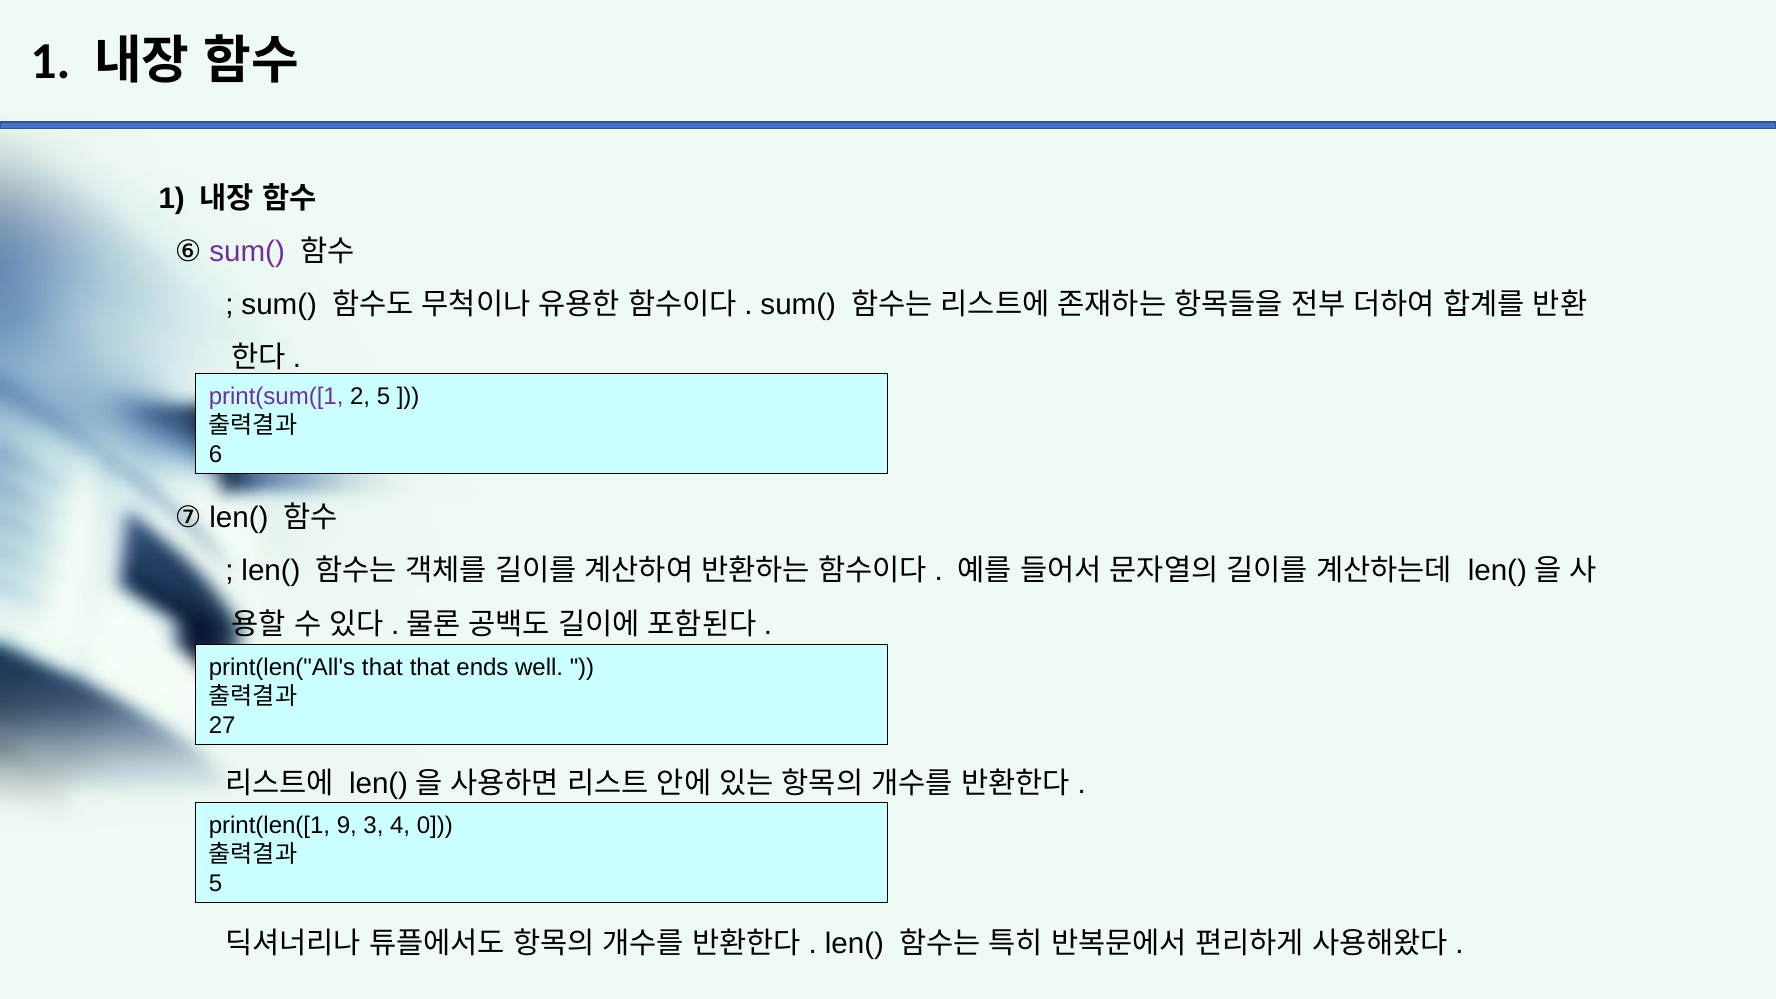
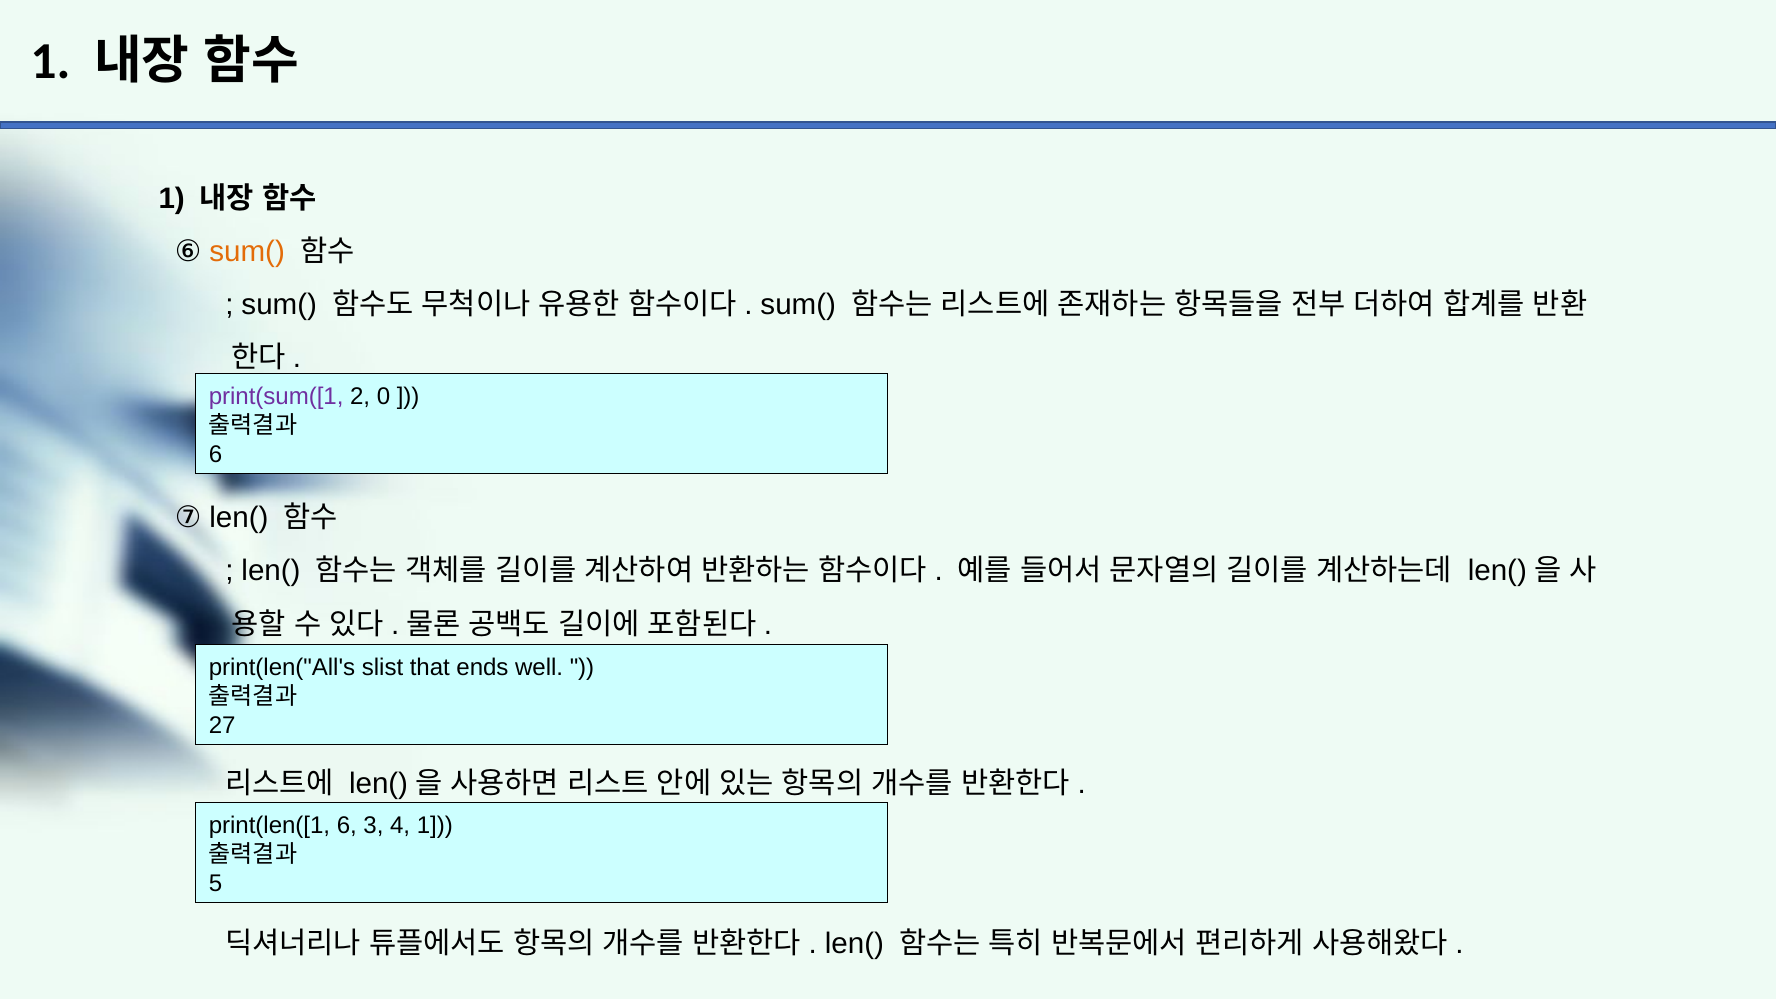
sum( at (247, 252) colour: purple -> orange
2 5: 5 -> 0
print(len("All's that: that -> slist
print(len([1 9: 9 -> 6
4 0: 0 -> 1
